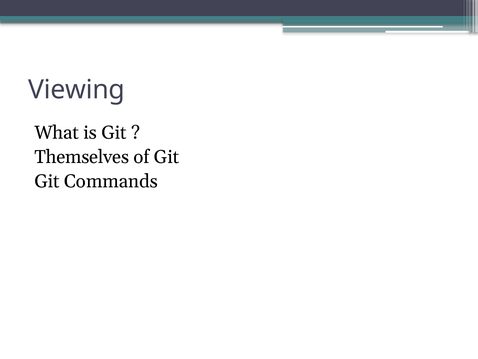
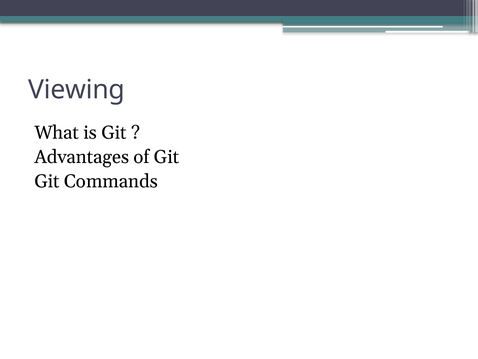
Themselves: Themselves -> Advantages
